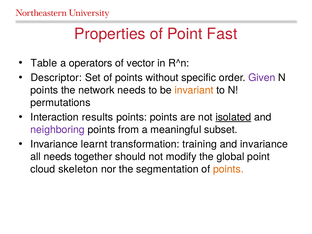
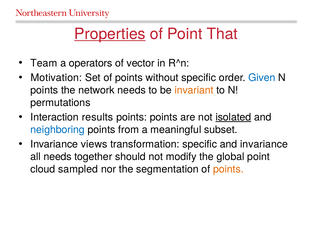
Properties underline: none -> present
Fast: Fast -> That
Table: Table -> Team
Descriptor: Descriptor -> Motivation
Given colour: purple -> blue
neighboring colour: purple -> blue
learnt: learnt -> views
transformation training: training -> specific
skeleton: skeleton -> sampled
